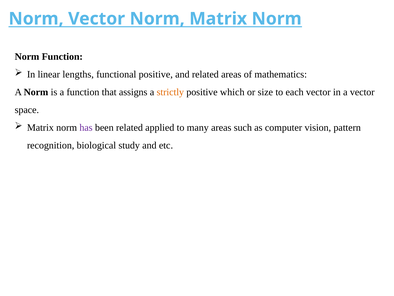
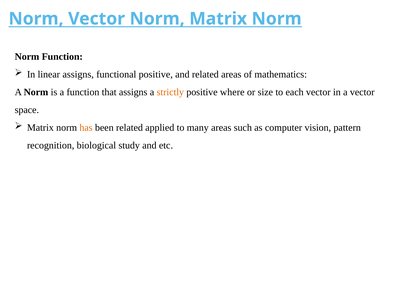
linear lengths: lengths -> assigns
which: which -> where
has colour: purple -> orange
